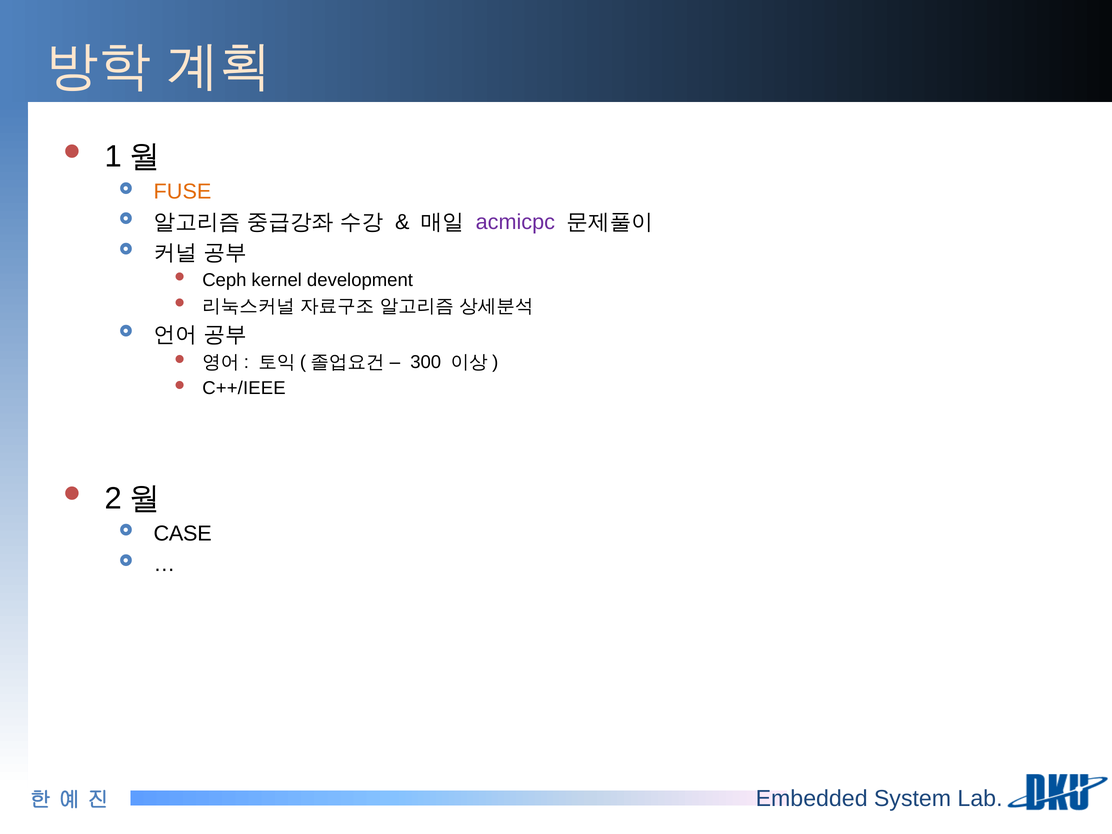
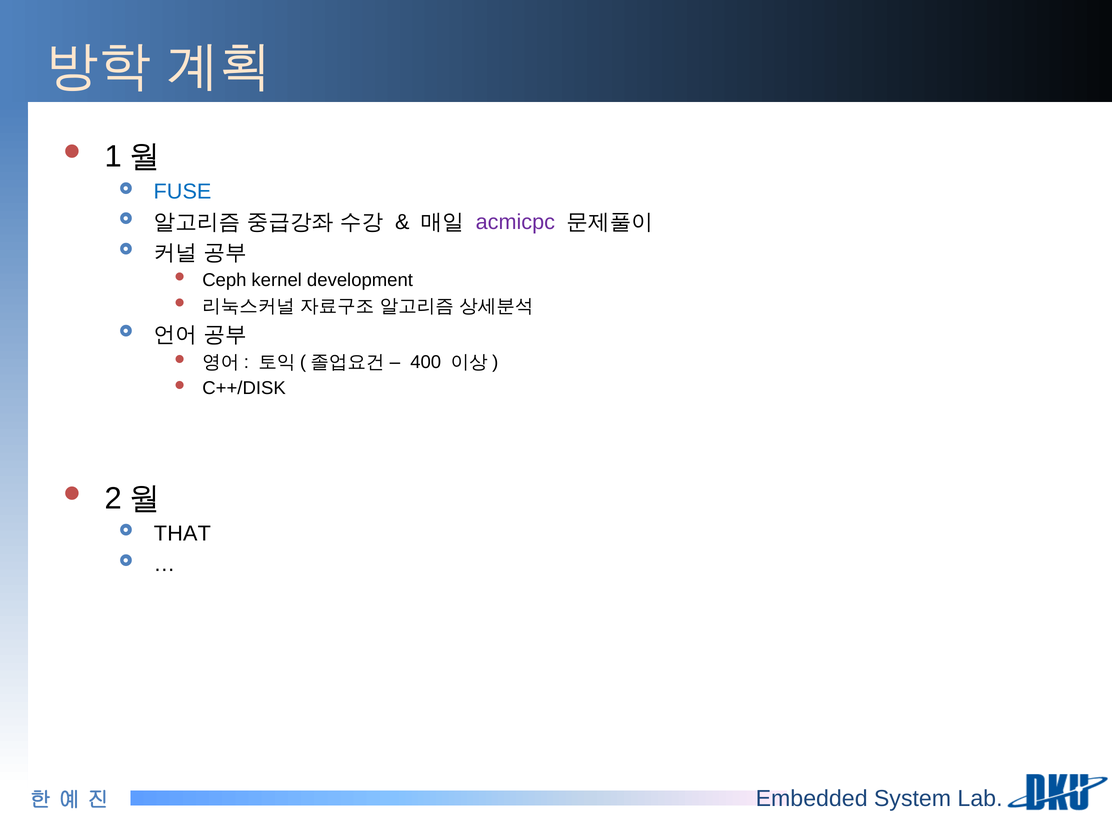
FUSE colour: orange -> blue
300: 300 -> 400
C++/IEEE: C++/IEEE -> C++/DISK
CASE: CASE -> THAT
